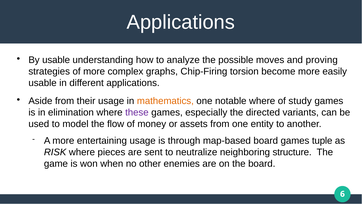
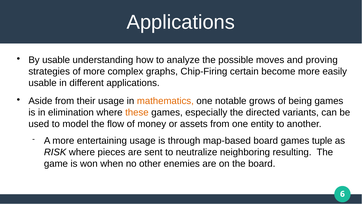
torsion: torsion -> certain
notable where: where -> grows
study: study -> being
these colour: purple -> orange
structure: structure -> resulting
